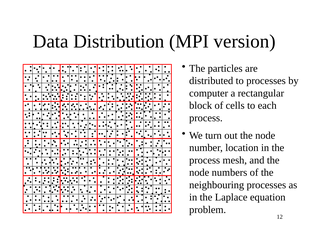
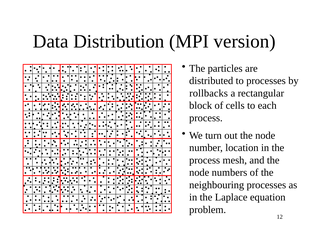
computer: computer -> rollbacks
